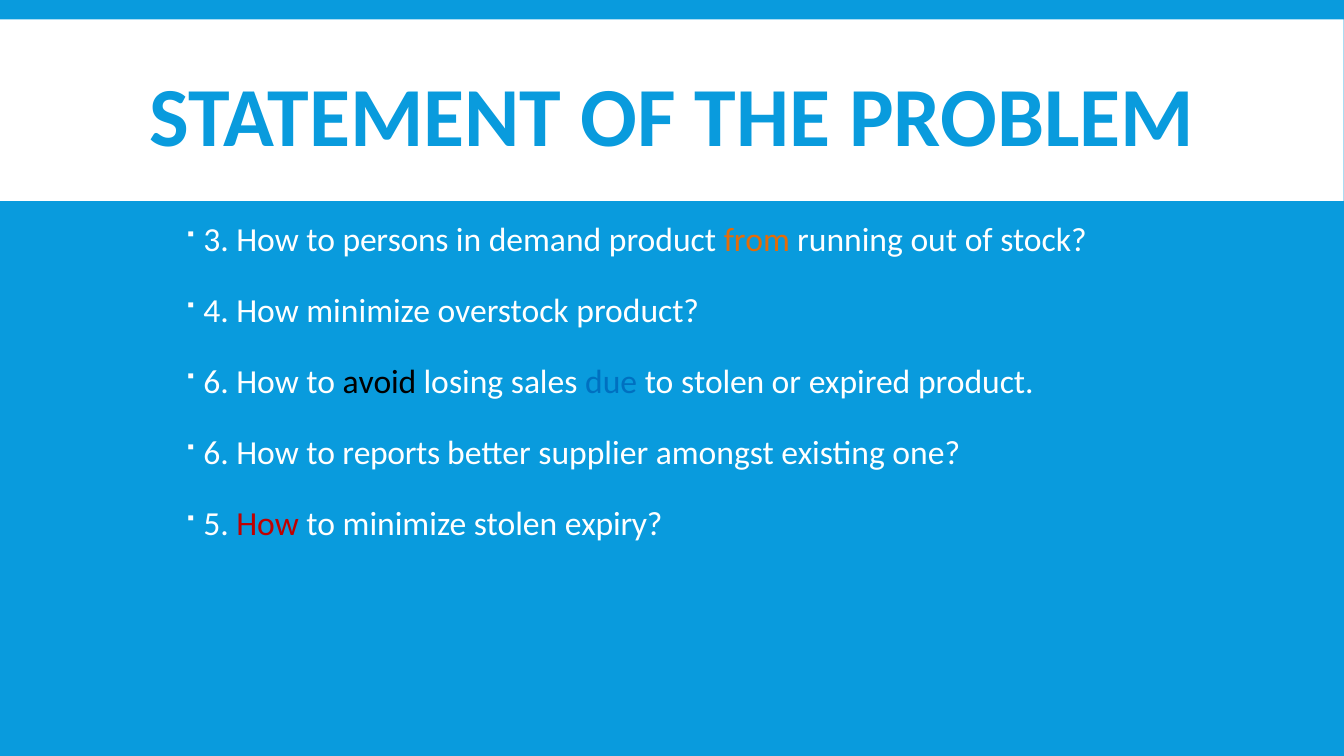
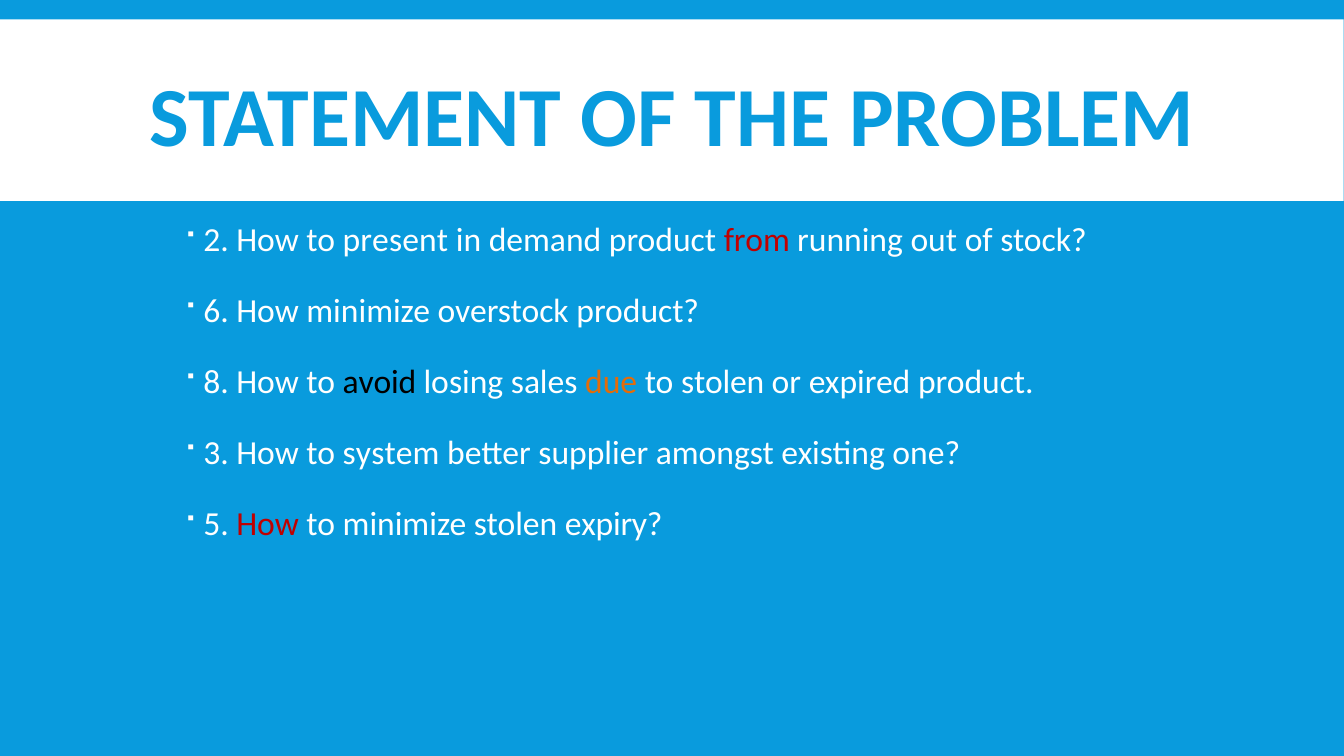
3: 3 -> 2
persons: persons -> present
from colour: orange -> red
4: 4 -> 6
6 at (216, 383): 6 -> 8
due colour: blue -> orange
6 at (216, 454): 6 -> 3
reports: reports -> system
